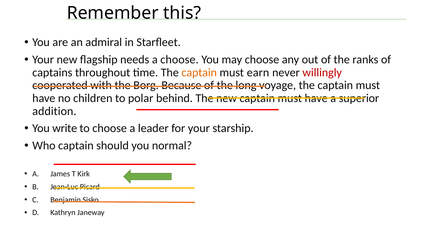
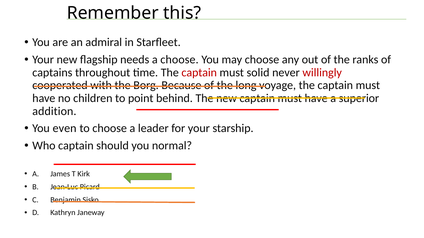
captain at (199, 73) colour: orange -> red
earn: earn -> solid
polar: polar -> point
write: write -> even
